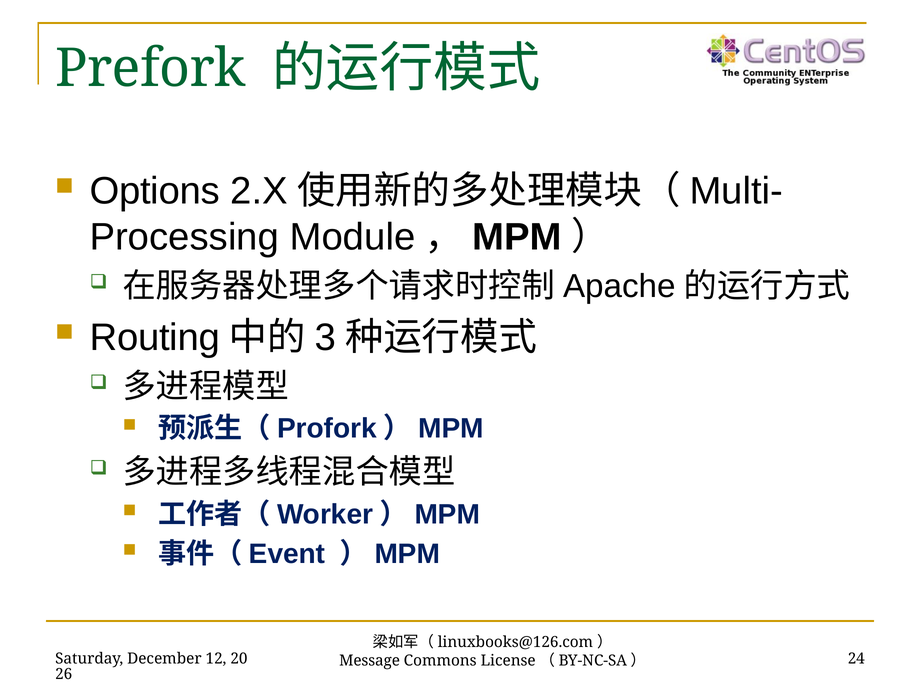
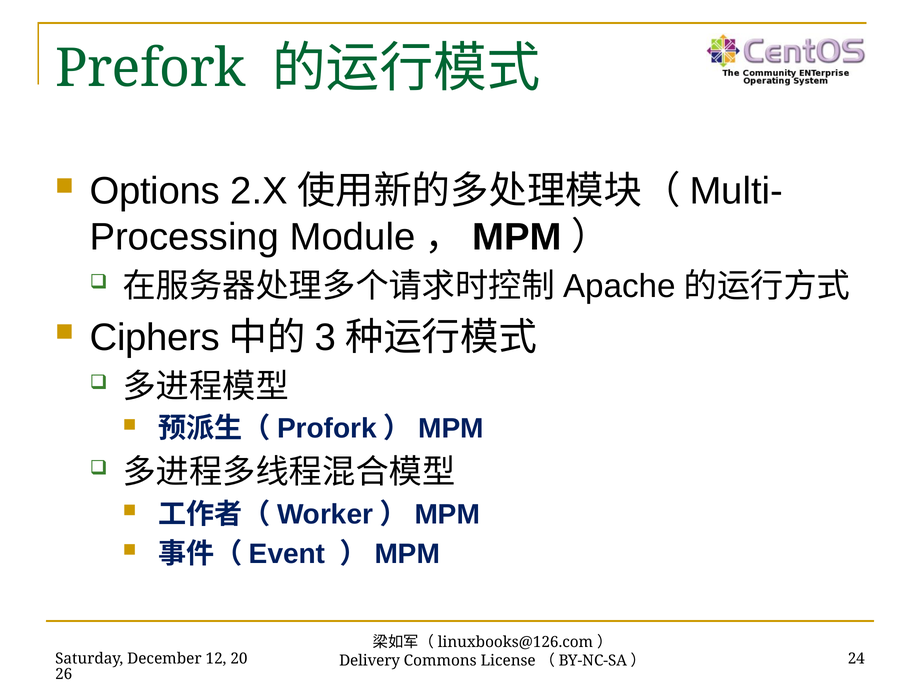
Routing: Routing -> Ciphers
Message: Message -> Delivery
